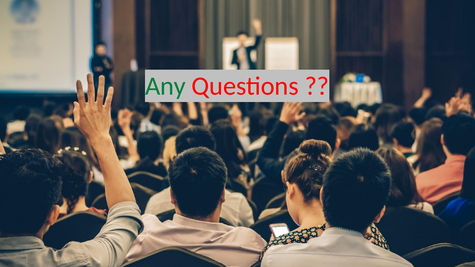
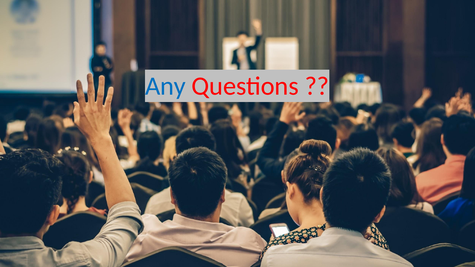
Any at (165, 86) colour: green -> blue
